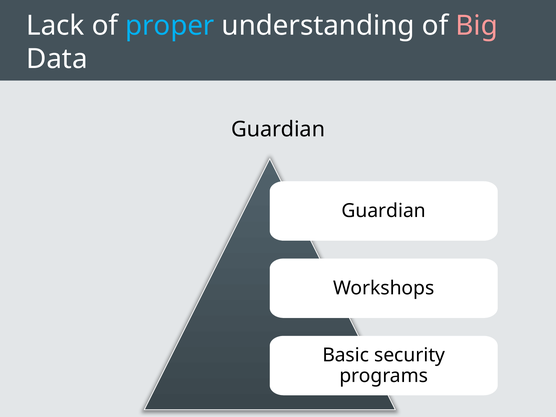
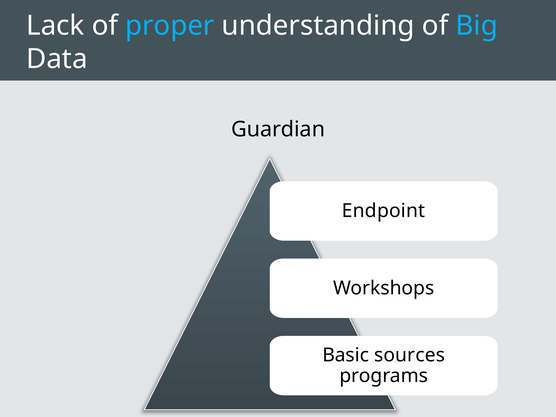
Big colour: pink -> light blue
Guardian at (384, 211): Guardian -> Endpoint
security: security -> sources
